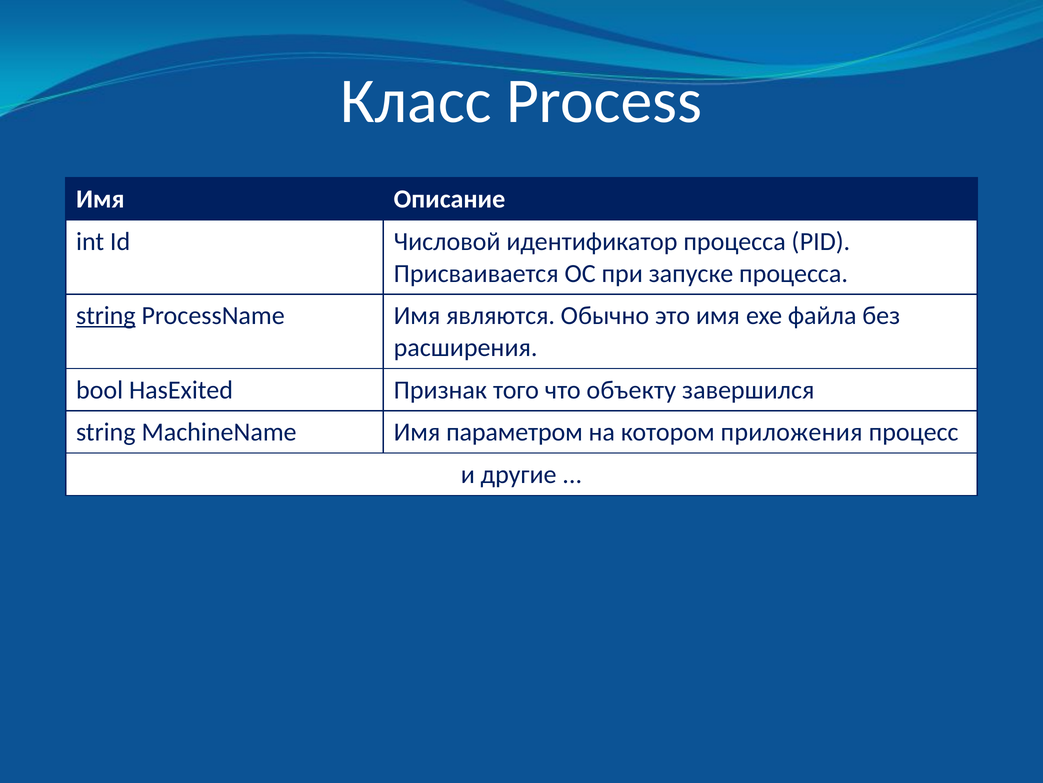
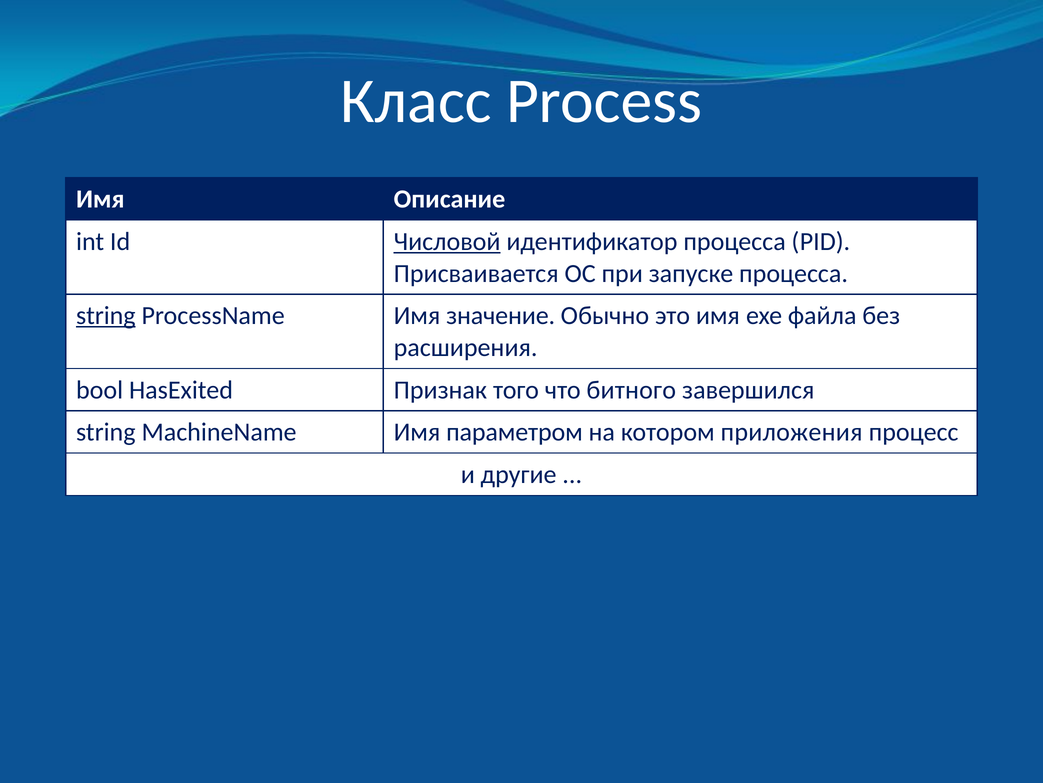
Числовой underline: none -> present
являются: являются -> значение
объекту: объекту -> битного
